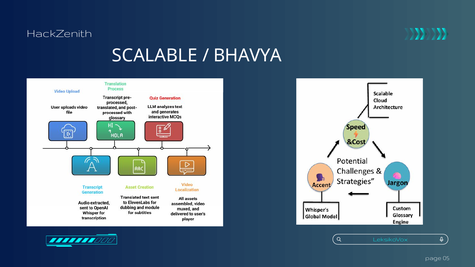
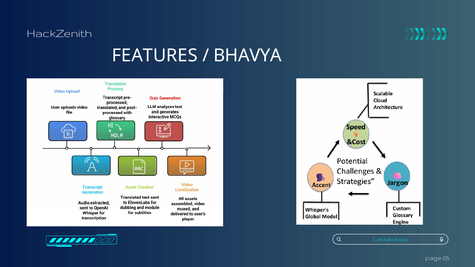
SCALABLE: SCALABLE -> FEATURES
